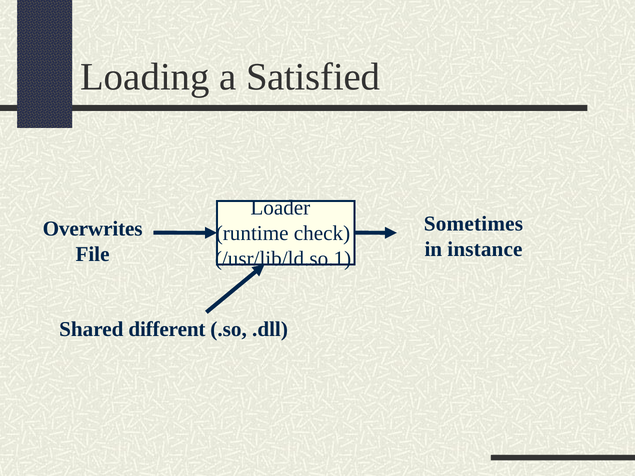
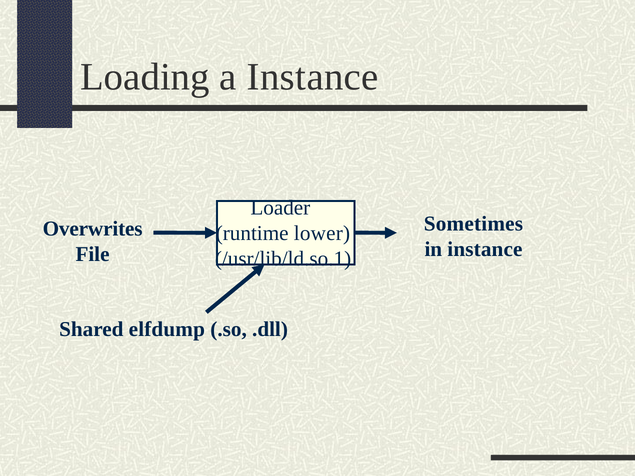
a Satisfied: Satisfied -> Instance
check: check -> lower
different: different -> elfdump
